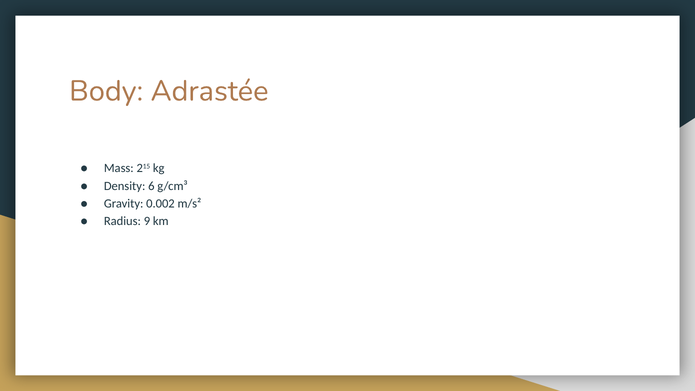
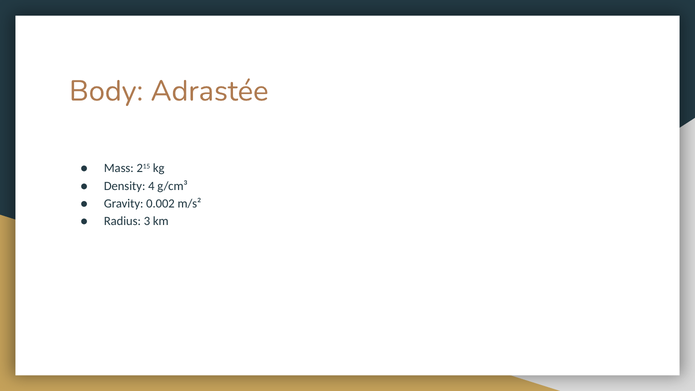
6: 6 -> 4
9: 9 -> 3
